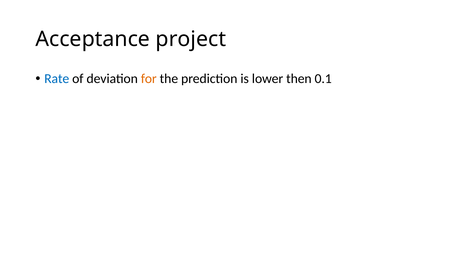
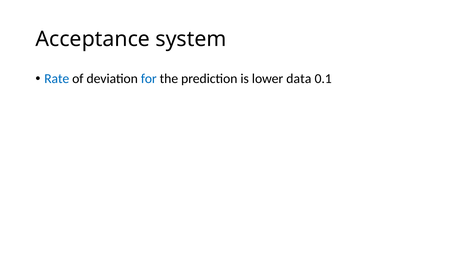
project: project -> system
for colour: orange -> blue
then: then -> data
